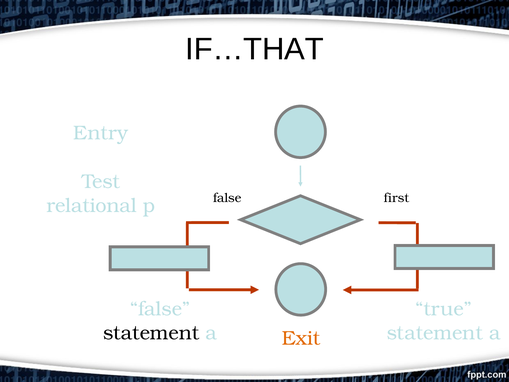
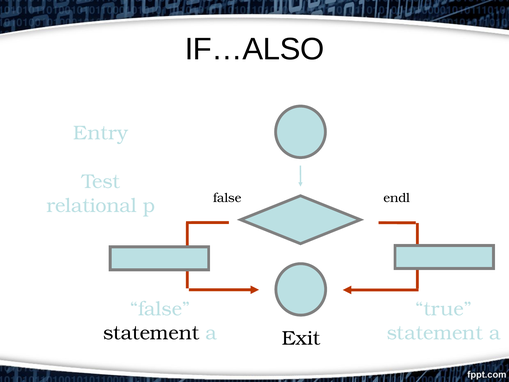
IF…THAT: IF…THAT -> IF…ALSO
first: first -> endl
Exit colour: orange -> black
